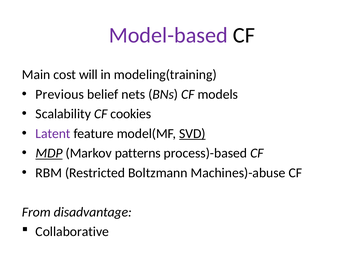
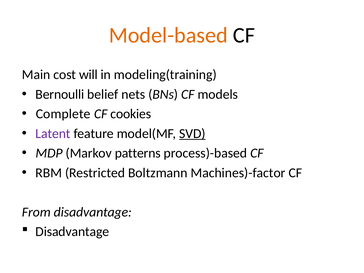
Model-based colour: purple -> orange
Previous: Previous -> Bernoulli
Scalability: Scalability -> Complete
MDP underline: present -> none
Machines)-abuse: Machines)-abuse -> Machines)-factor
Collaborative at (72, 232): Collaborative -> Disadvantage
